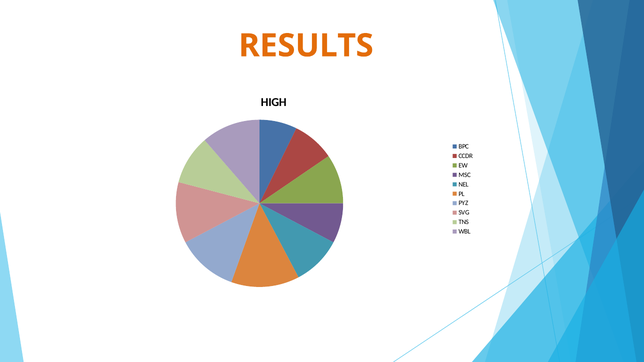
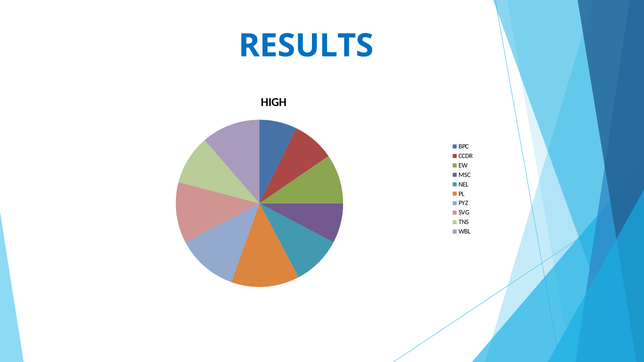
RESULTS colour: orange -> blue
